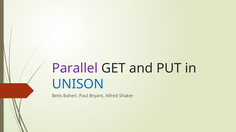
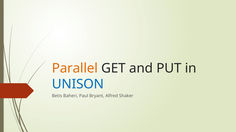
Parallel colour: purple -> orange
